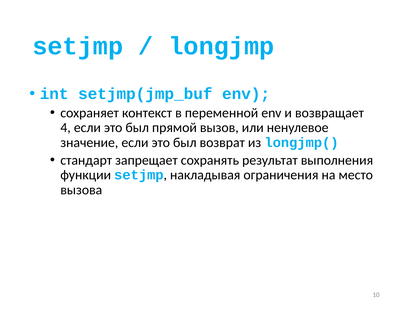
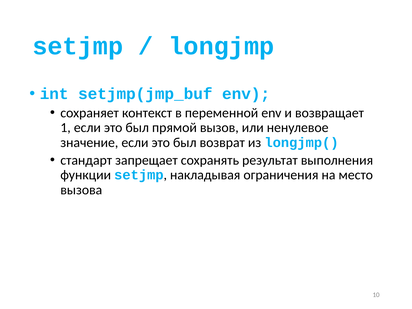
4: 4 -> 1
